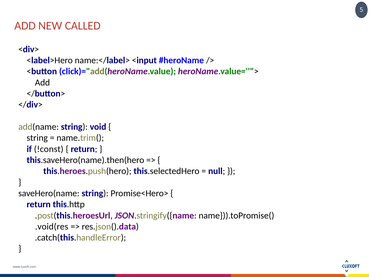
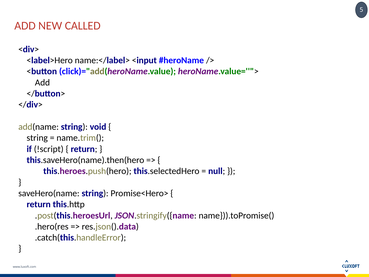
!const: !const -> !script
.void(res: .void(res -> .hero(res
